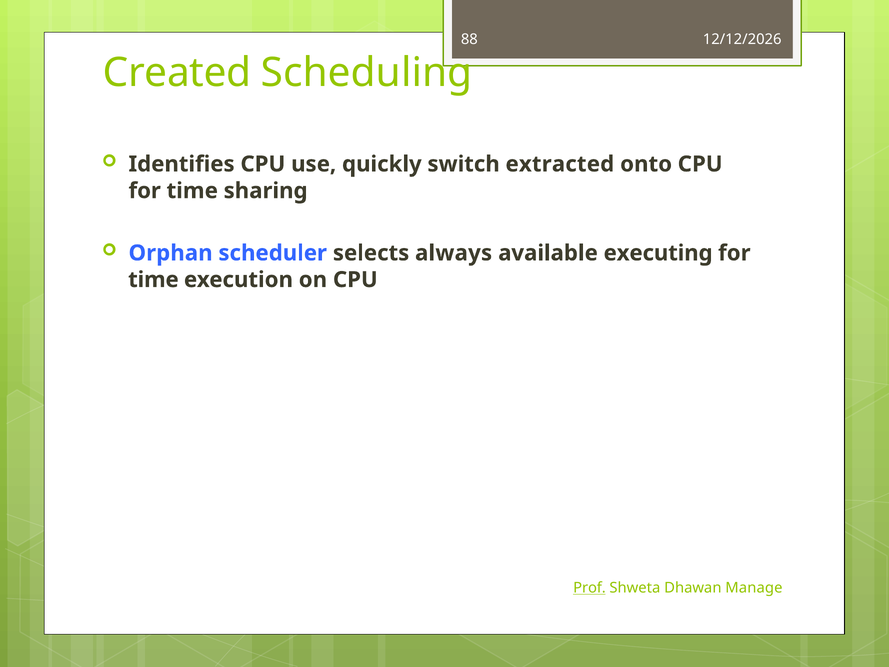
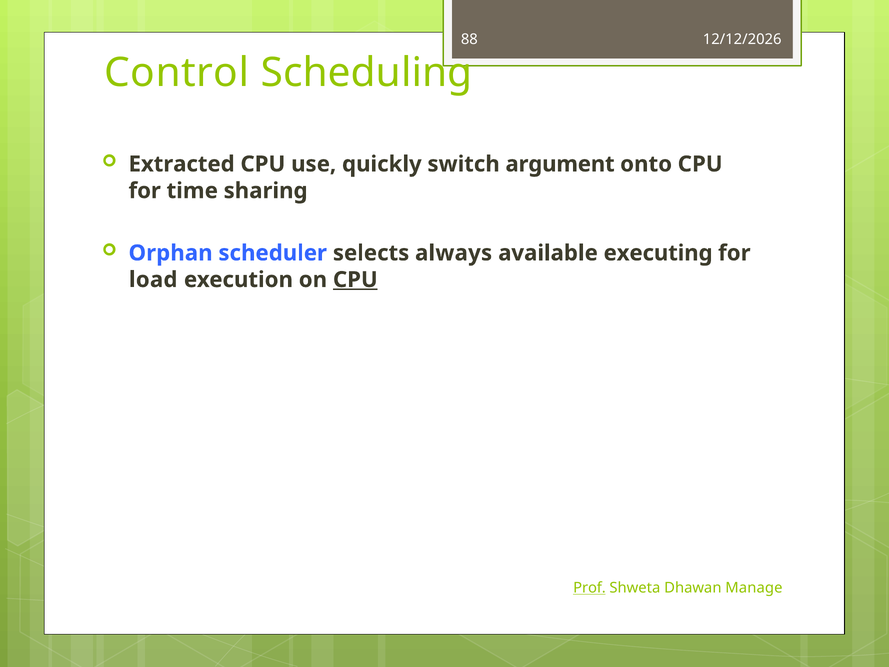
Created: Created -> Control
Identifies: Identifies -> Extracted
extracted: extracted -> argument
time at (153, 280): time -> load
CPU at (355, 280) underline: none -> present
